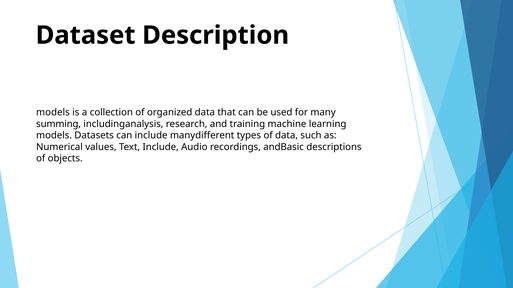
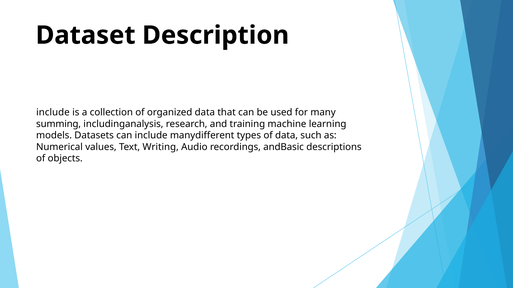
models at (53, 113): models -> include
Text Include: Include -> Writing
